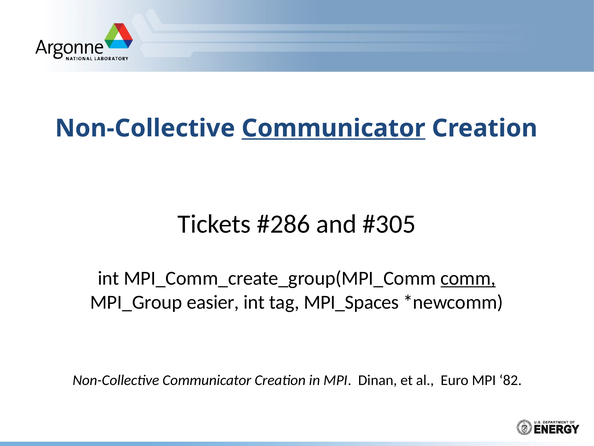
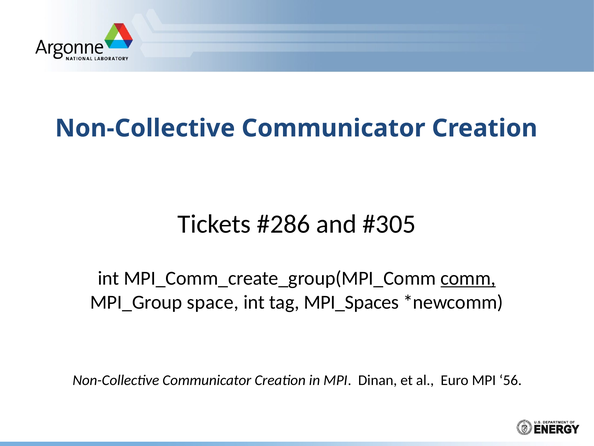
Communicator at (333, 128) underline: present -> none
easier: easier -> space
82: 82 -> 56
